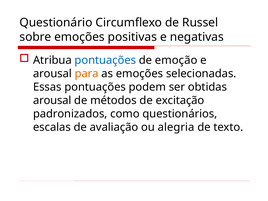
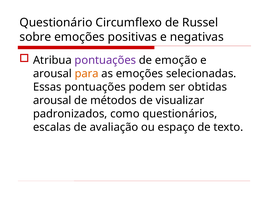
pontuações at (105, 60) colour: blue -> purple
excitação: excitação -> visualizar
alegria: alegria -> espaço
